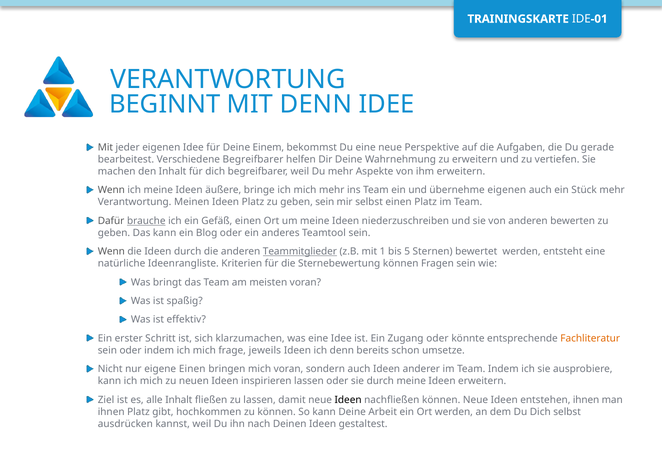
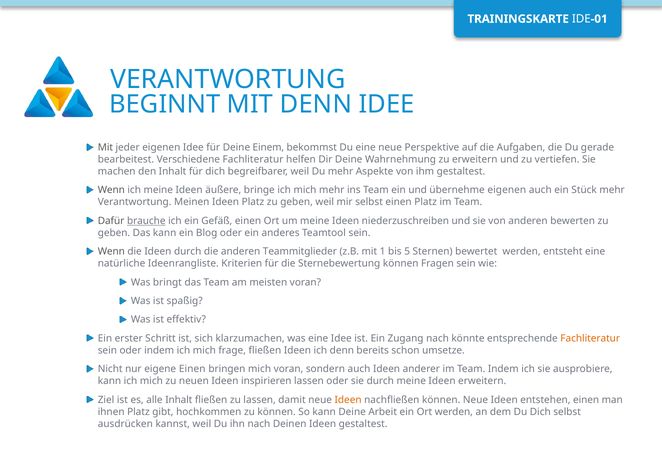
Verschiedene Begreifbarer: Begreifbarer -> Fachliteratur
ihm erweitern: erweitern -> gestaltest
geben sein: sein -> weil
Teammitglieder underline: present -> none
Zugang oder: oder -> nach
frage jeweils: jeweils -> fließen
Ideen at (348, 400) colour: black -> orange
entstehen ihnen: ihnen -> einen
